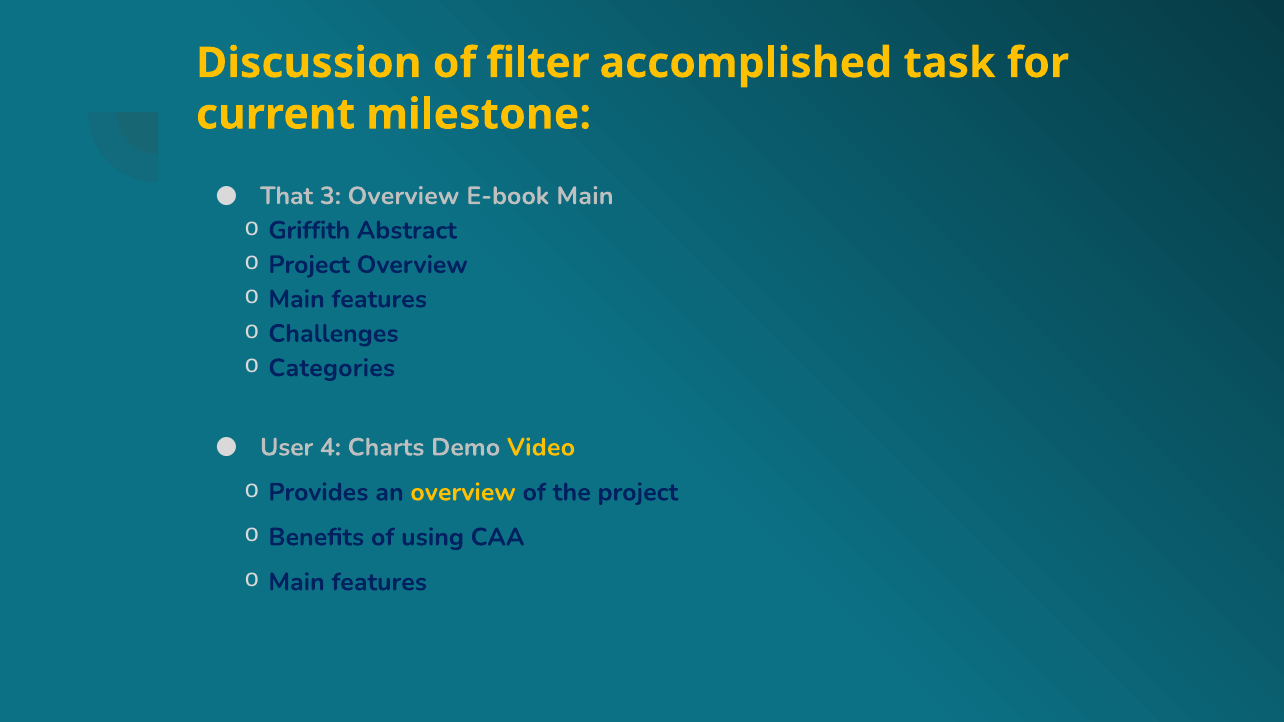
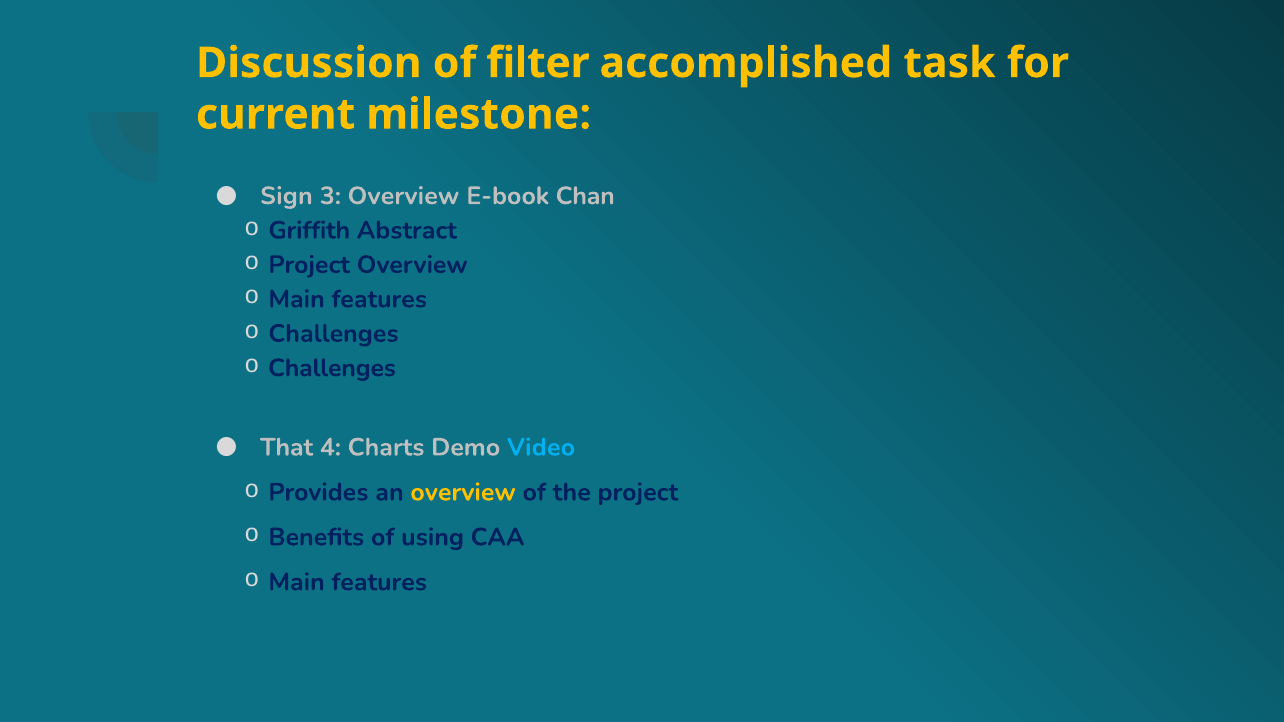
That: That -> Sign
E-book Main: Main -> Chan
Categories at (332, 368): Categories -> Challenges
User: User -> That
Video colour: yellow -> light blue
